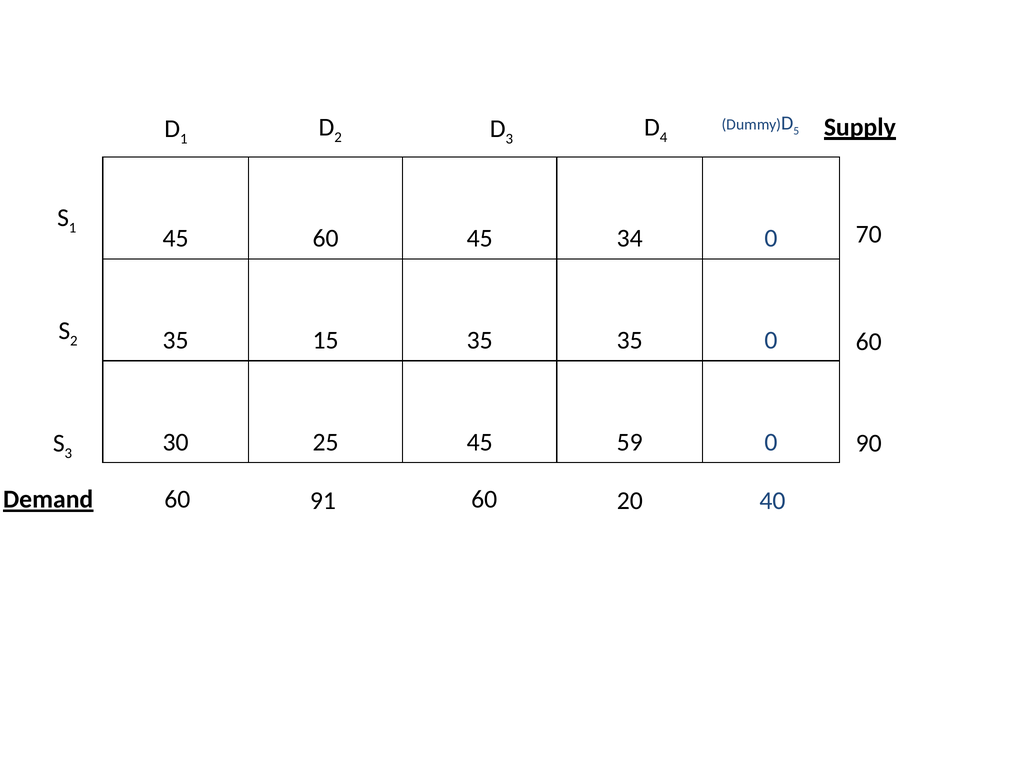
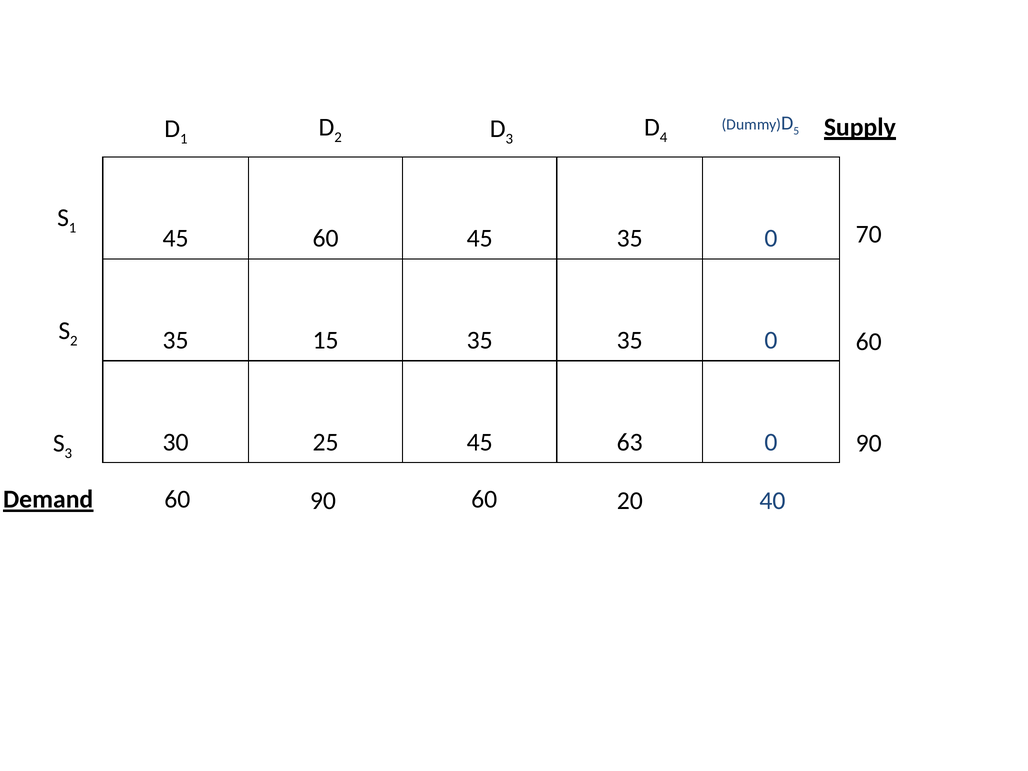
45 34: 34 -> 35
59: 59 -> 63
91 at (323, 501): 91 -> 90
